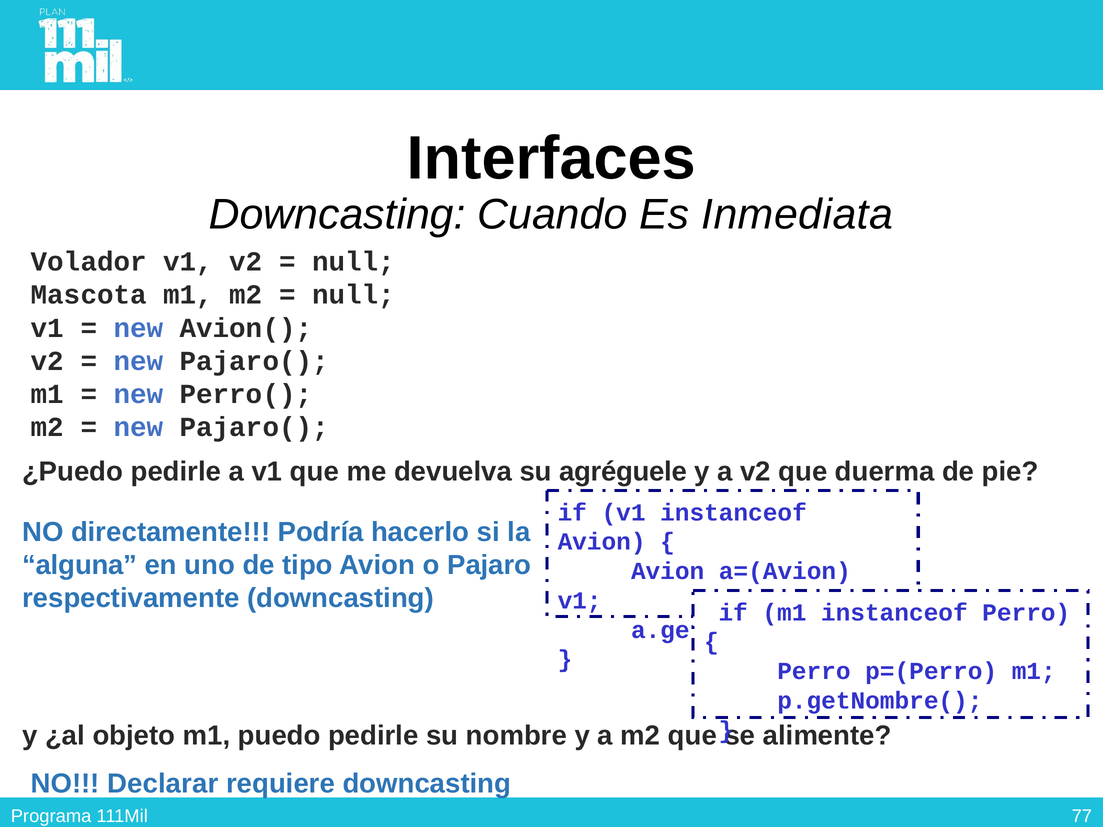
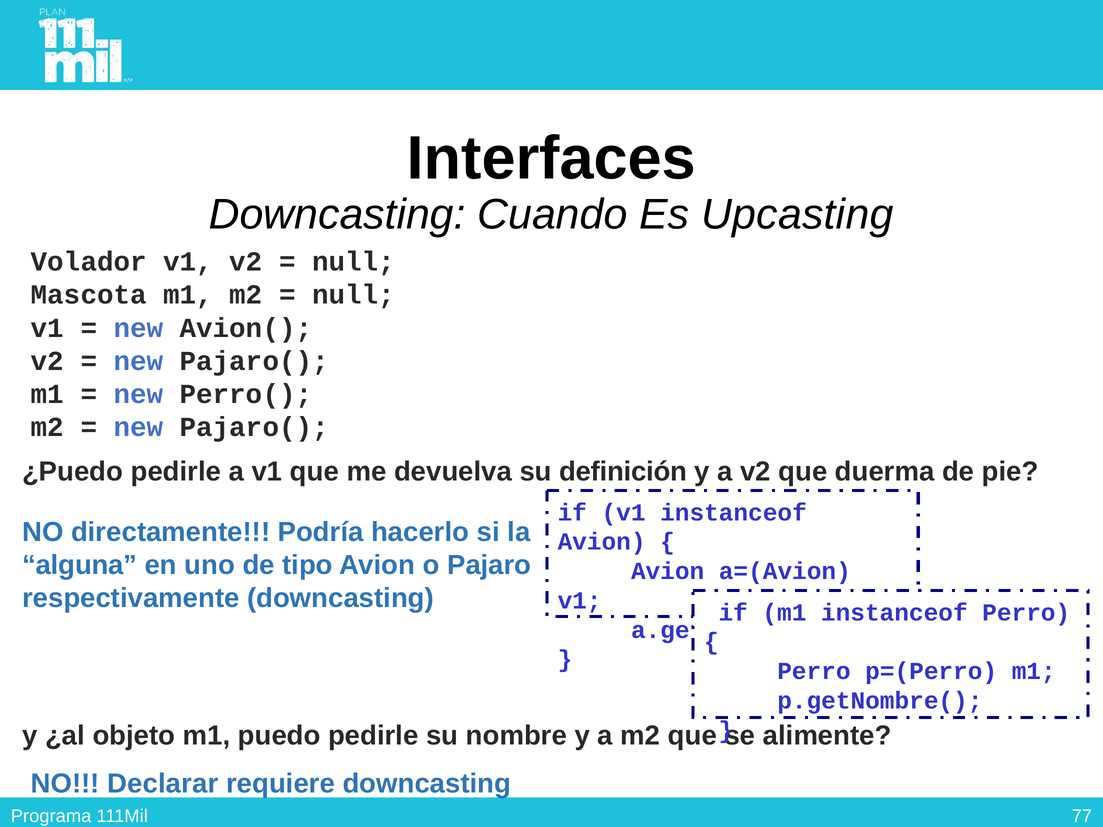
Inmediata: Inmediata -> Upcasting
agréguele: agréguele -> definición
